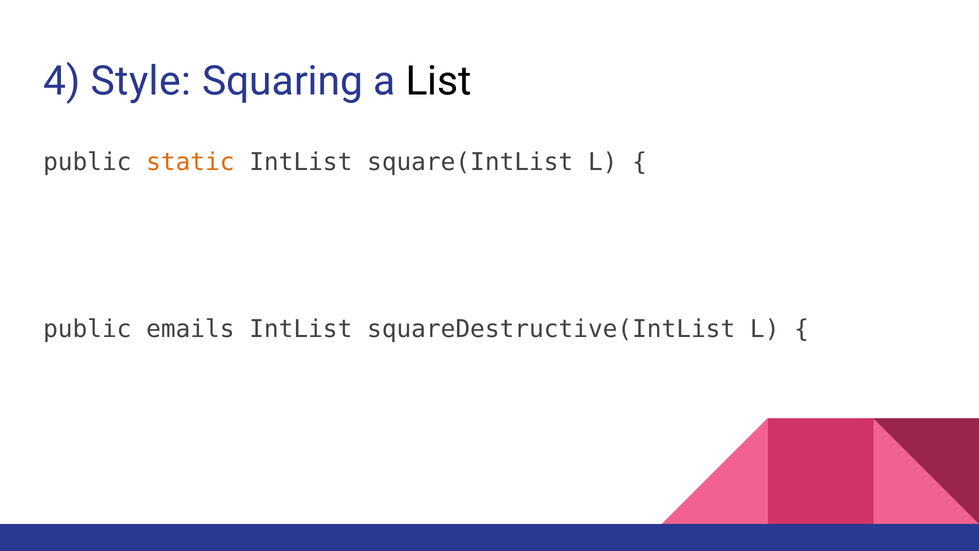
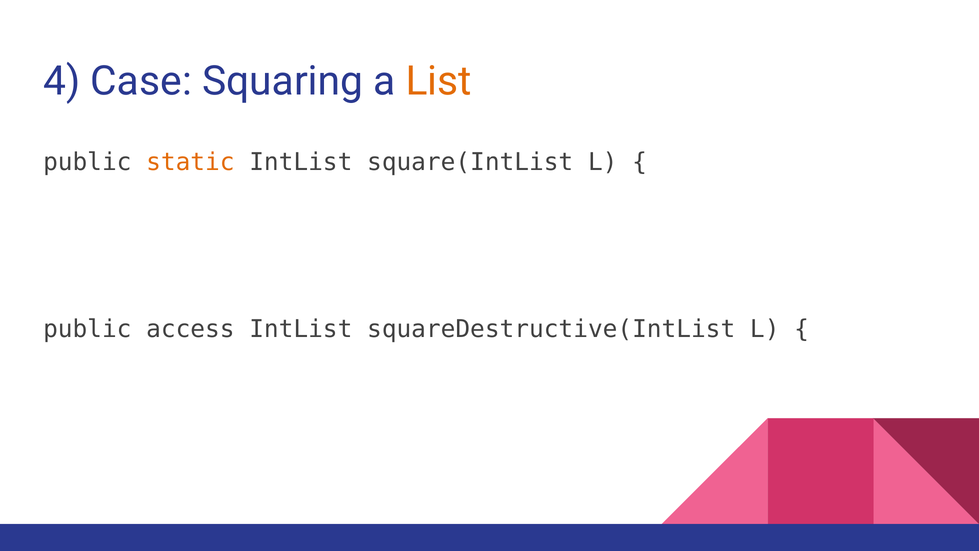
Style: Style -> Case
List colour: black -> orange
emails: emails -> access
